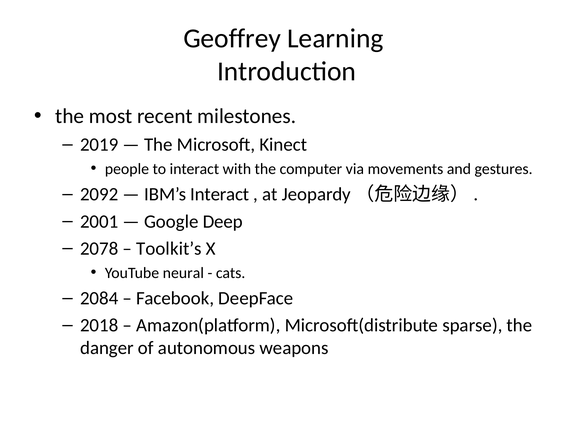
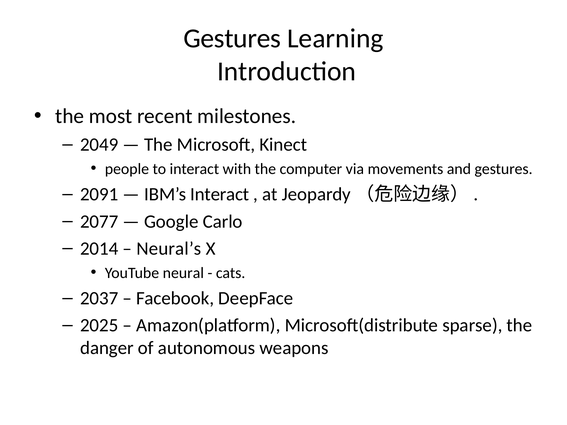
Geoffrey at (232, 38): Geoffrey -> Gestures
2019: 2019 -> 2049
2092: 2092 -> 2091
2001: 2001 -> 2077
Deep: Deep -> Carlo
2078: 2078 -> 2014
Toolkit’s: Toolkit’s -> Neural’s
2084: 2084 -> 2037
2018: 2018 -> 2025
